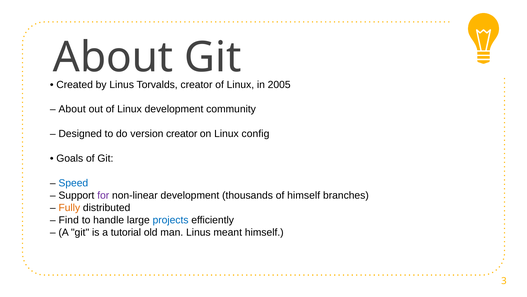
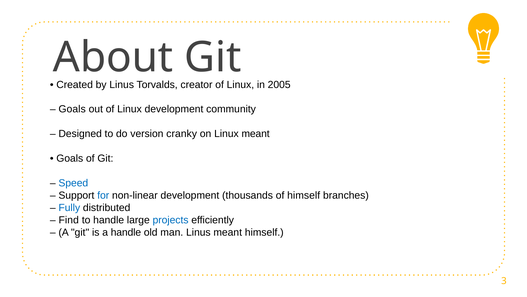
About at (72, 109): About -> Goals
version creator: creator -> cranky
Linux config: config -> meant
for colour: purple -> blue
Fully colour: orange -> blue
a tutorial: tutorial -> handle
